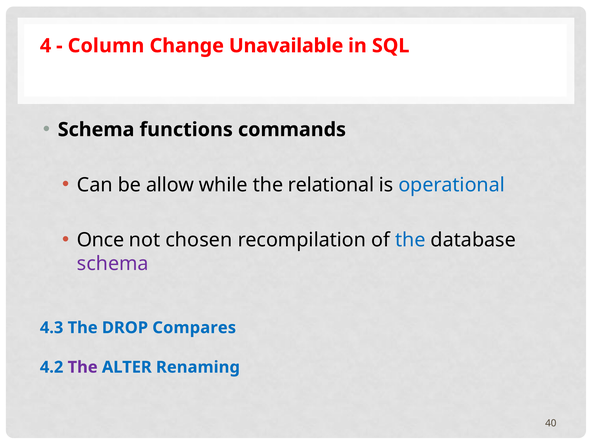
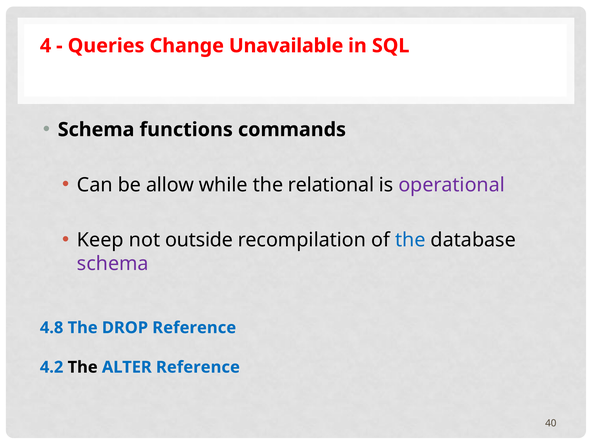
Column: Column -> Queries
operational colour: blue -> purple
Once: Once -> Keep
chosen: chosen -> outside
4.3: 4.3 -> 4.8
DROP Compares: Compares -> Reference
The at (83, 367) colour: purple -> black
ALTER Renaming: Renaming -> Reference
